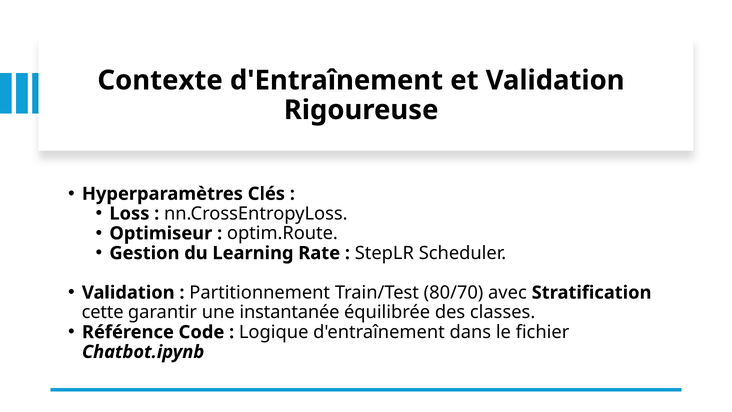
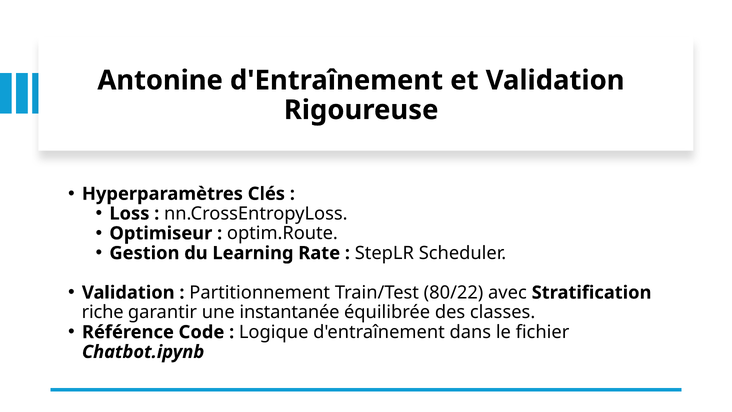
Contexte: Contexte -> Antonine
80/70: 80/70 -> 80/22
cette: cette -> riche
